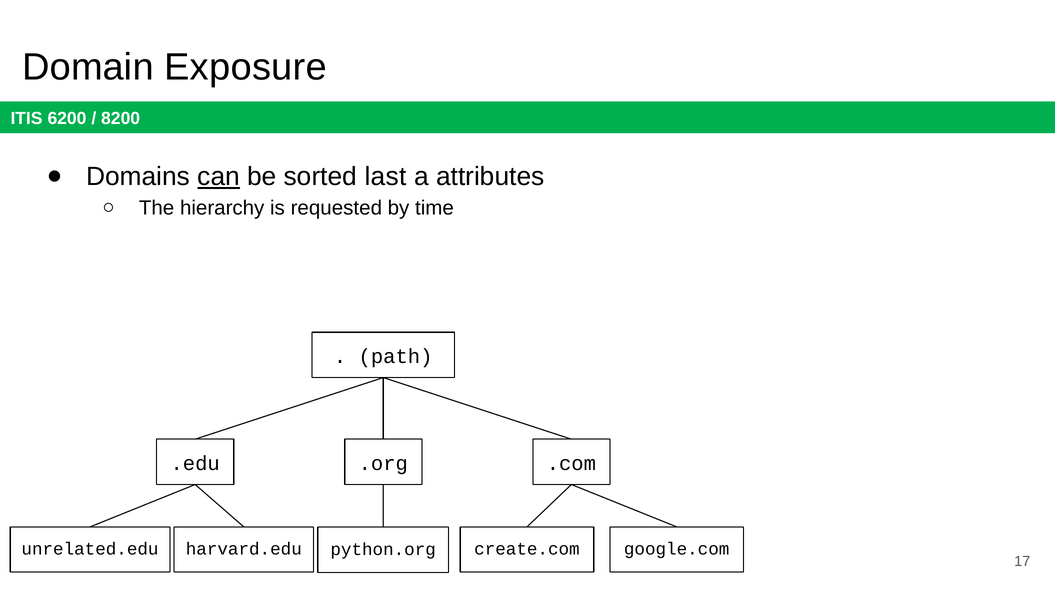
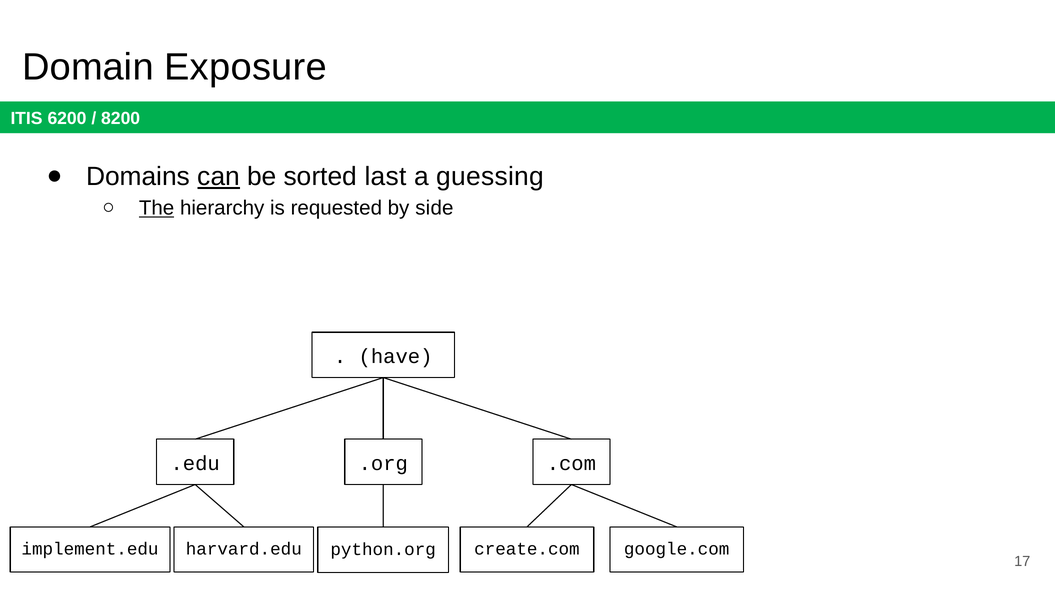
attributes: attributes -> guessing
The underline: none -> present
time: time -> side
path: path -> have
unrelated.edu: unrelated.edu -> implement.edu
